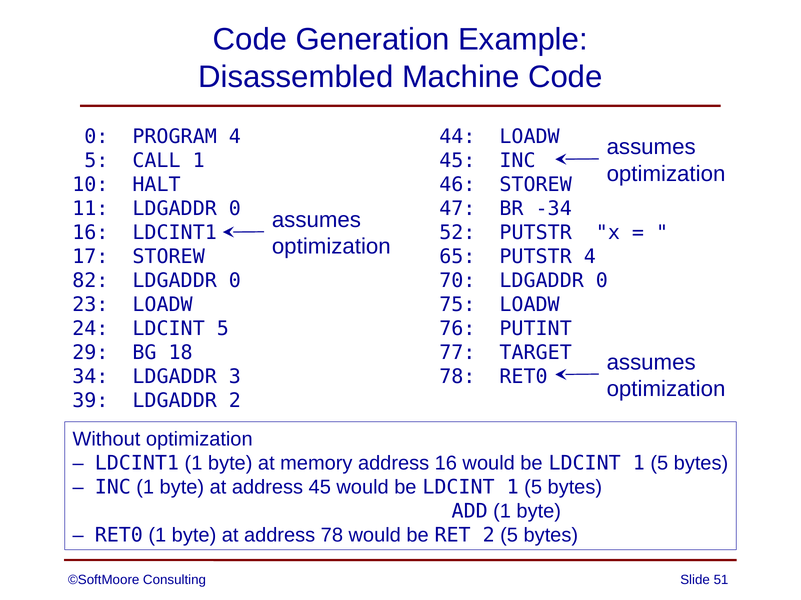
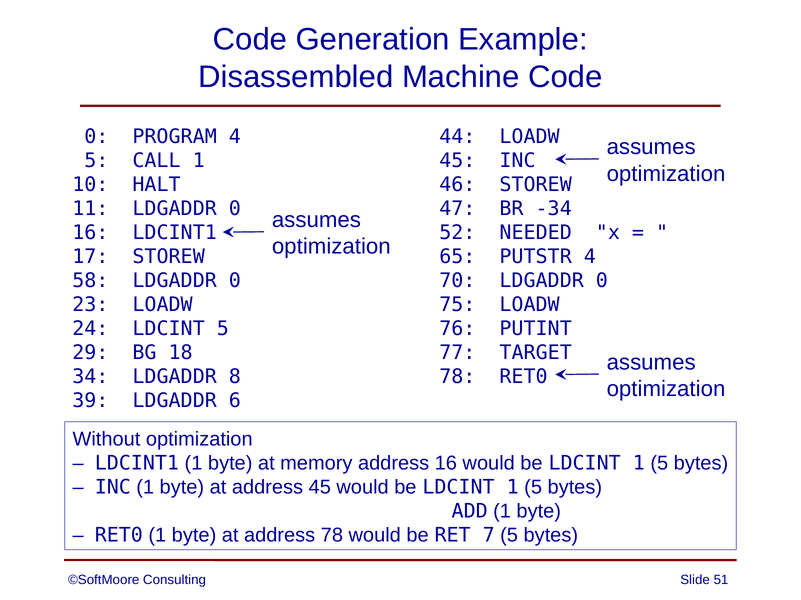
52 PUTSTR: PUTSTR -> NEEDED
82: 82 -> 58
3: 3 -> 8
LDGADDR 2: 2 -> 6
RET 2: 2 -> 7
